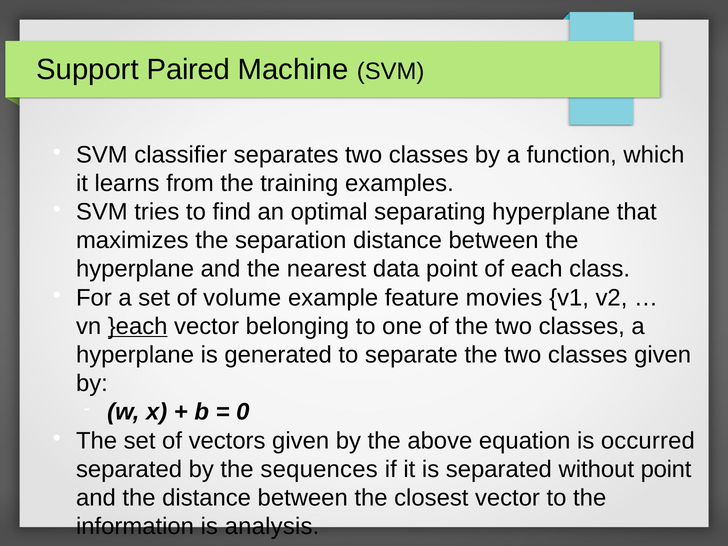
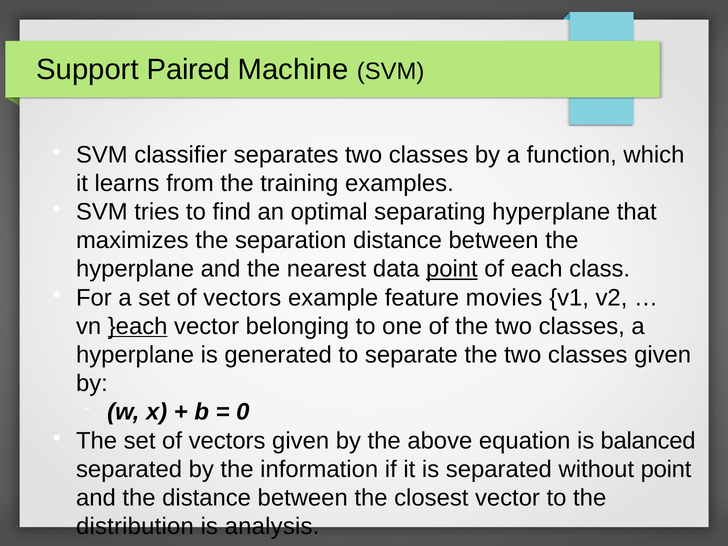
point at (452, 269) underline: none -> present
a set of volume: volume -> vectors
occurred: occurred -> balanced
sequences: sequences -> information
information: information -> distribution
